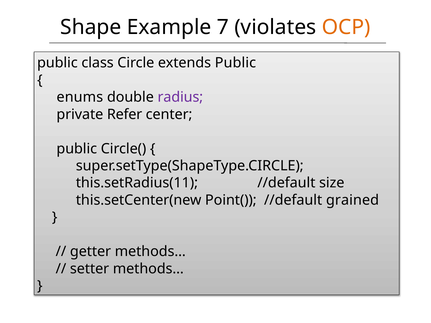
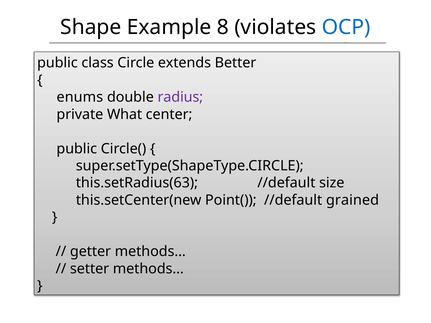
7: 7 -> 8
OCP colour: orange -> blue
extends Public: Public -> Better
Refer: Refer -> What
this.setRadius(11: this.setRadius(11 -> this.setRadius(63
